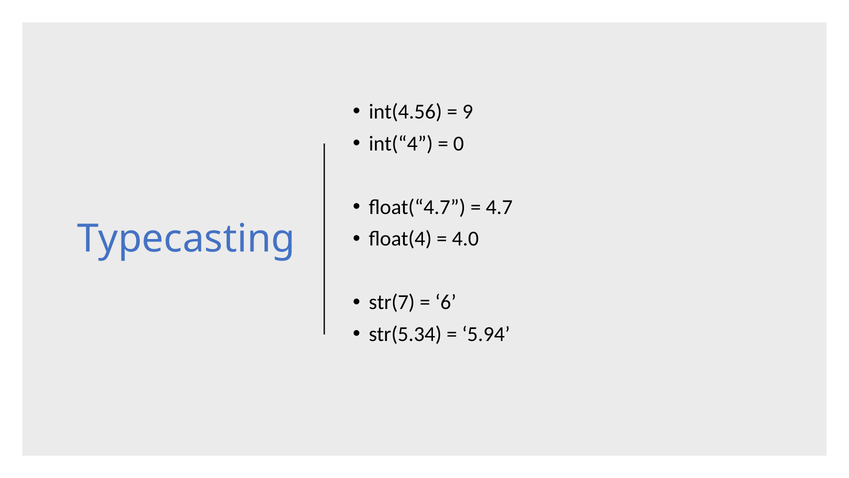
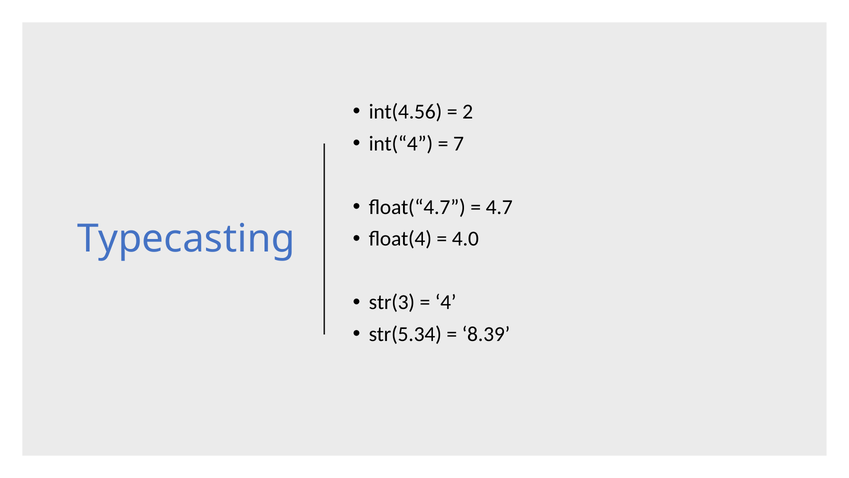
9: 9 -> 2
0: 0 -> 7
str(7: str(7 -> str(3
6: 6 -> 4
5.94: 5.94 -> 8.39
